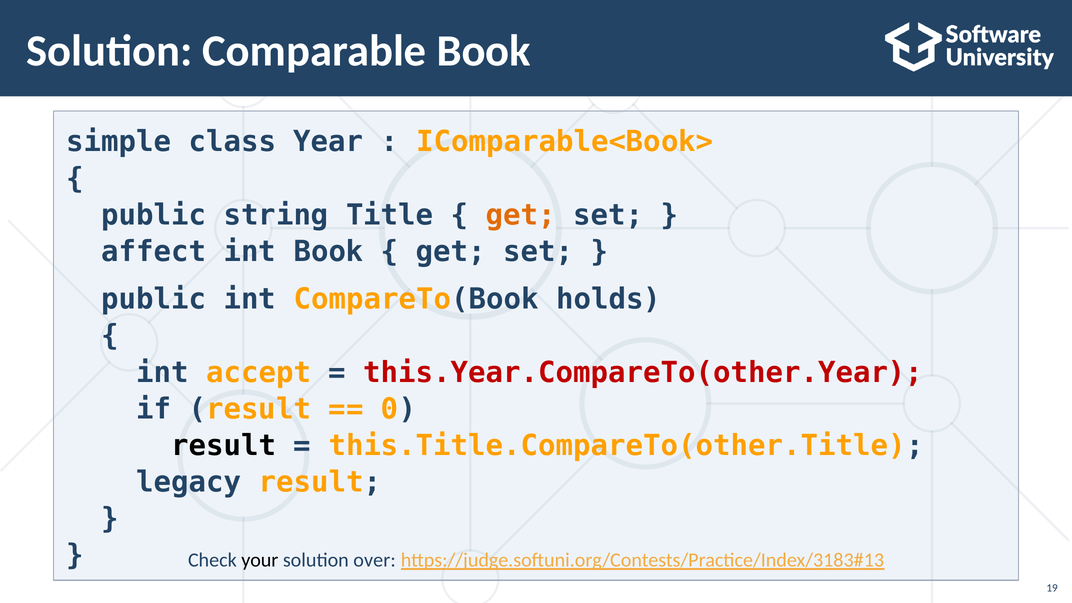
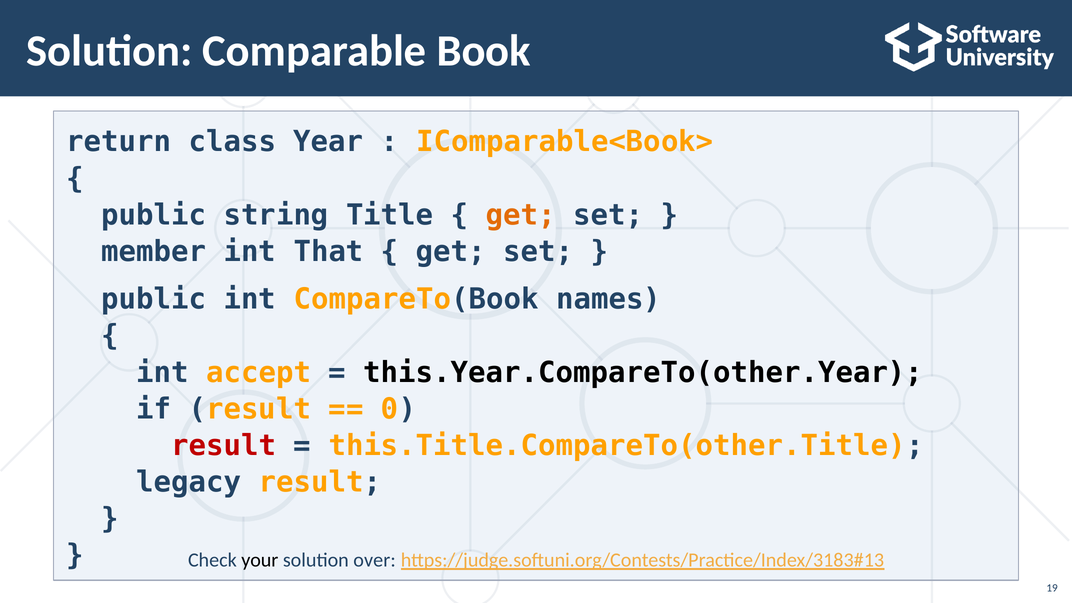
simple: simple -> return
affect: affect -> member
int Book: Book -> That
holds: holds -> names
this.Year.CompareTo(other.Year colour: red -> black
result at (224, 446) colour: black -> red
